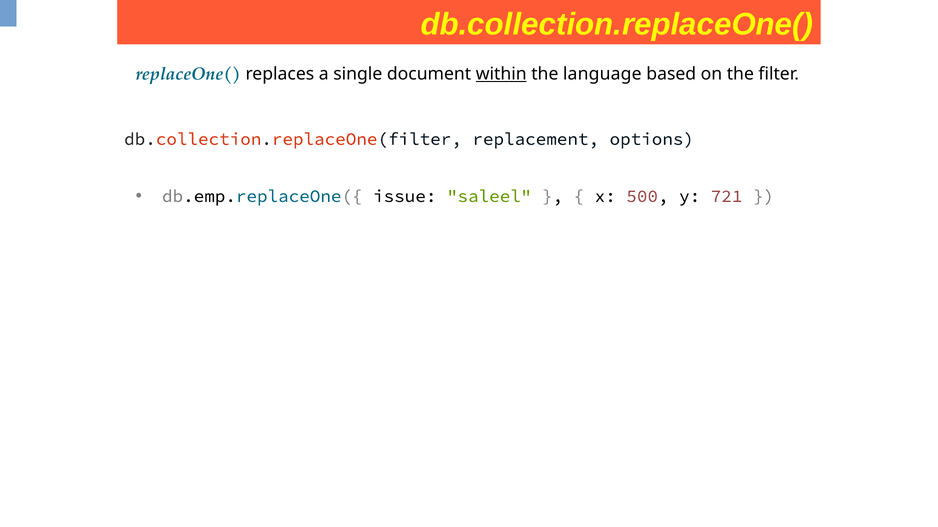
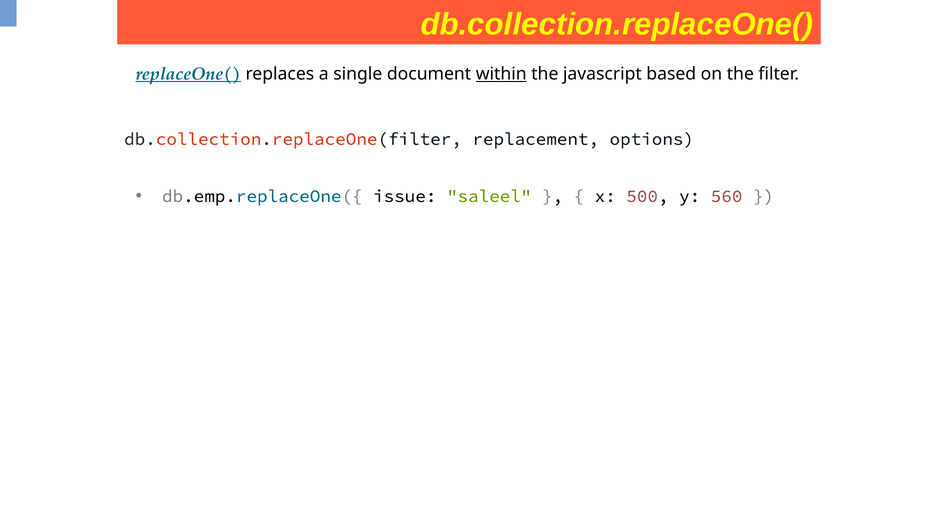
replaceOne( underline: none -> present
language: language -> javascript
721: 721 -> 560
